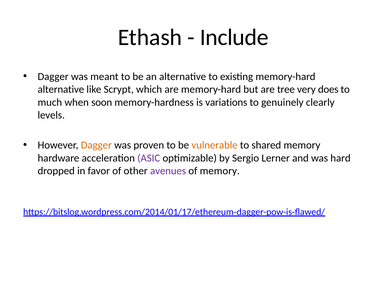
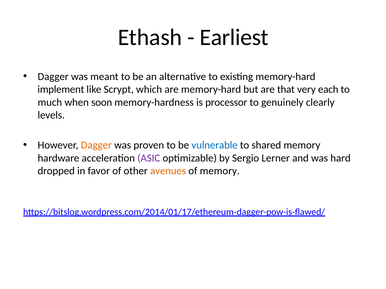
Include: Include -> Earliest
alternative at (61, 90): alternative -> implement
tree: tree -> that
does: does -> each
variations: variations -> processor
vulnerable colour: orange -> blue
avenues colour: purple -> orange
